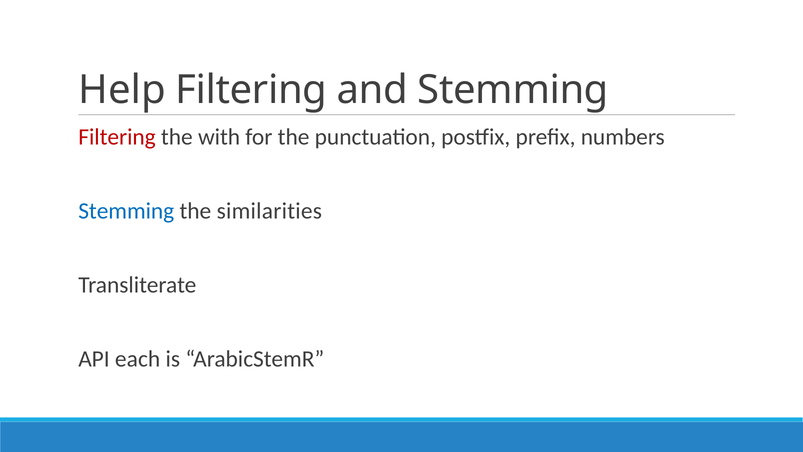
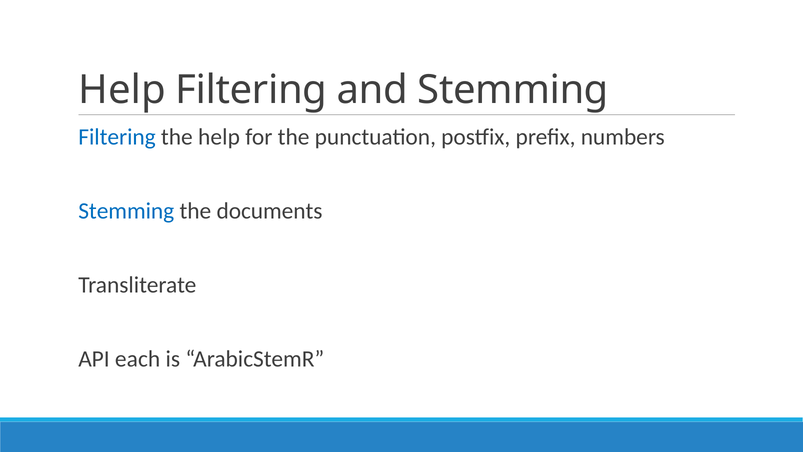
Filtering at (117, 137) colour: red -> blue
the with: with -> help
similarities: similarities -> documents
